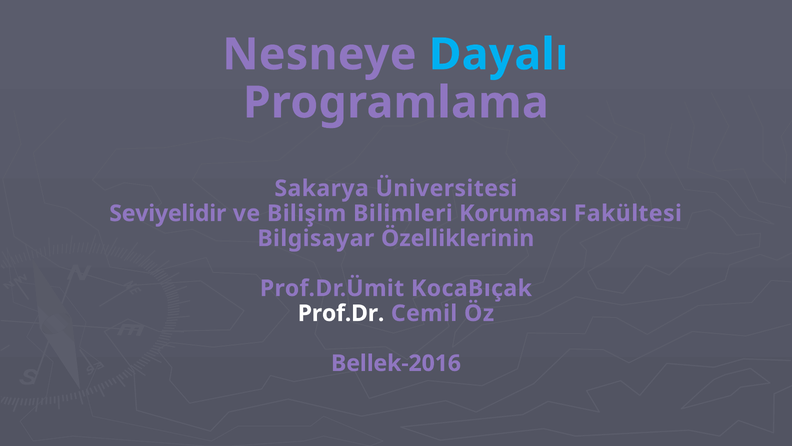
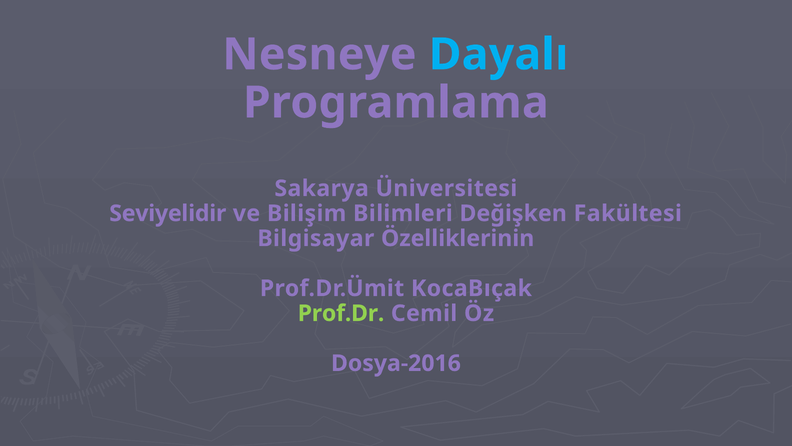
Koruması: Koruması -> Değişken
Prof.Dr colour: white -> light green
Bellek-2016: Bellek-2016 -> Dosya-2016
